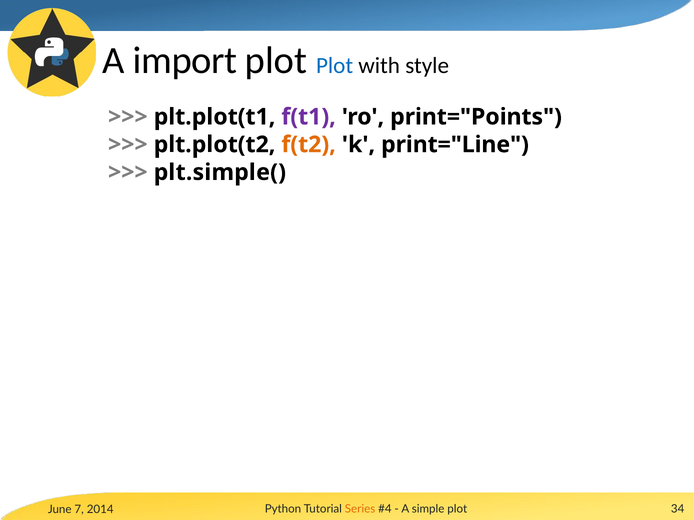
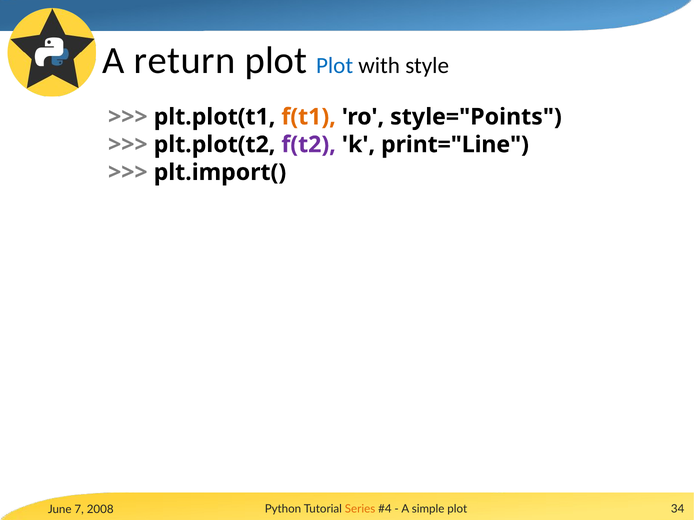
import: import -> return
f(t1 colour: purple -> orange
print="Points: print="Points -> style="Points
f(t2 colour: orange -> purple
plt.simple(: plt.simple( -> plt.import(
2014: 2014 -> 2008
